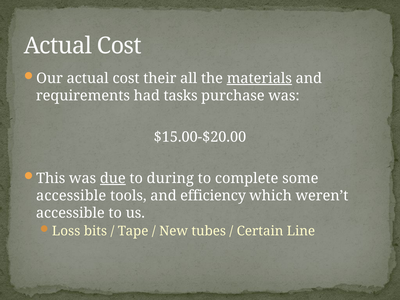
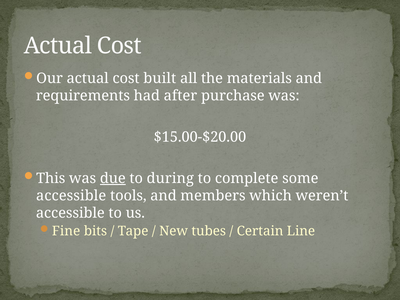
their: their -> built
materials underline: present -> none
tasks: tasks -> after
efficiency: efficiency -> members
Loss: Loss -> Fine
